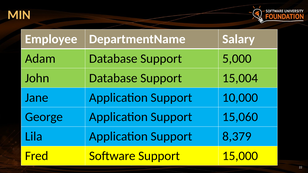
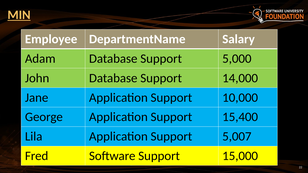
MIN underline: none -> present
15,004: 15,004 -> 14,000
15,060: 15,060 -> 15,400
8,379: 8,379 -> 5,007
